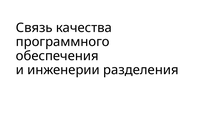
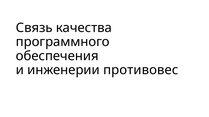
разделения: разделения -> противовес
